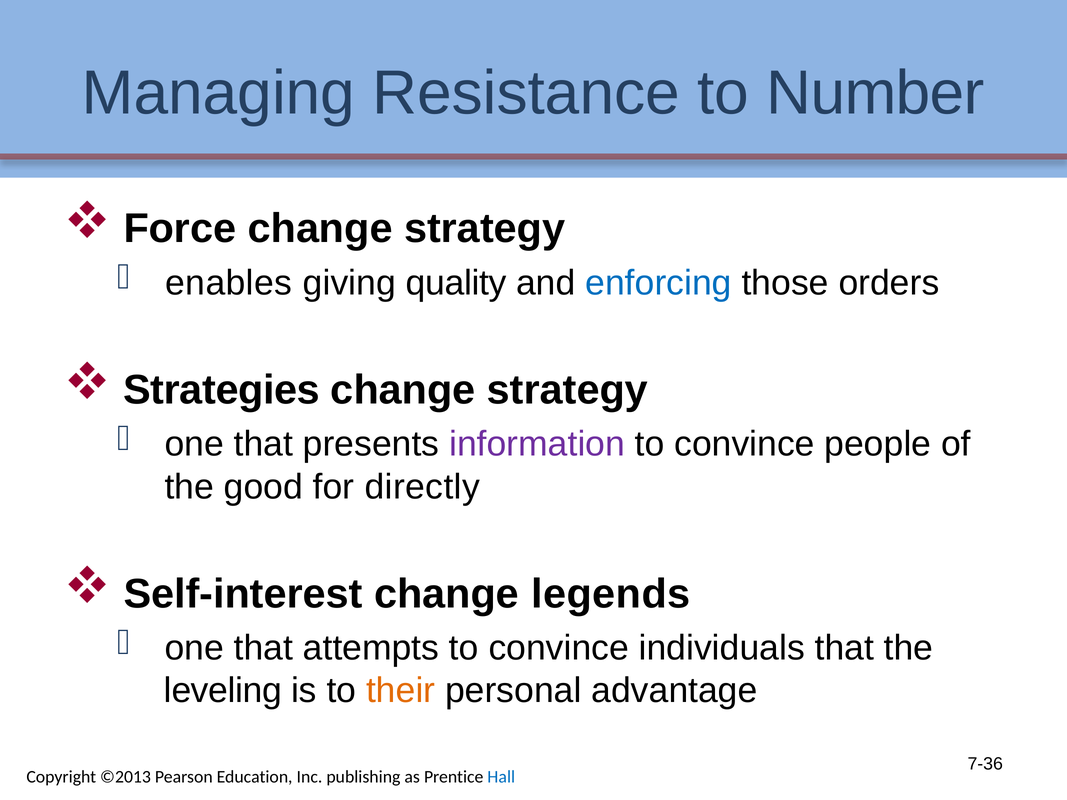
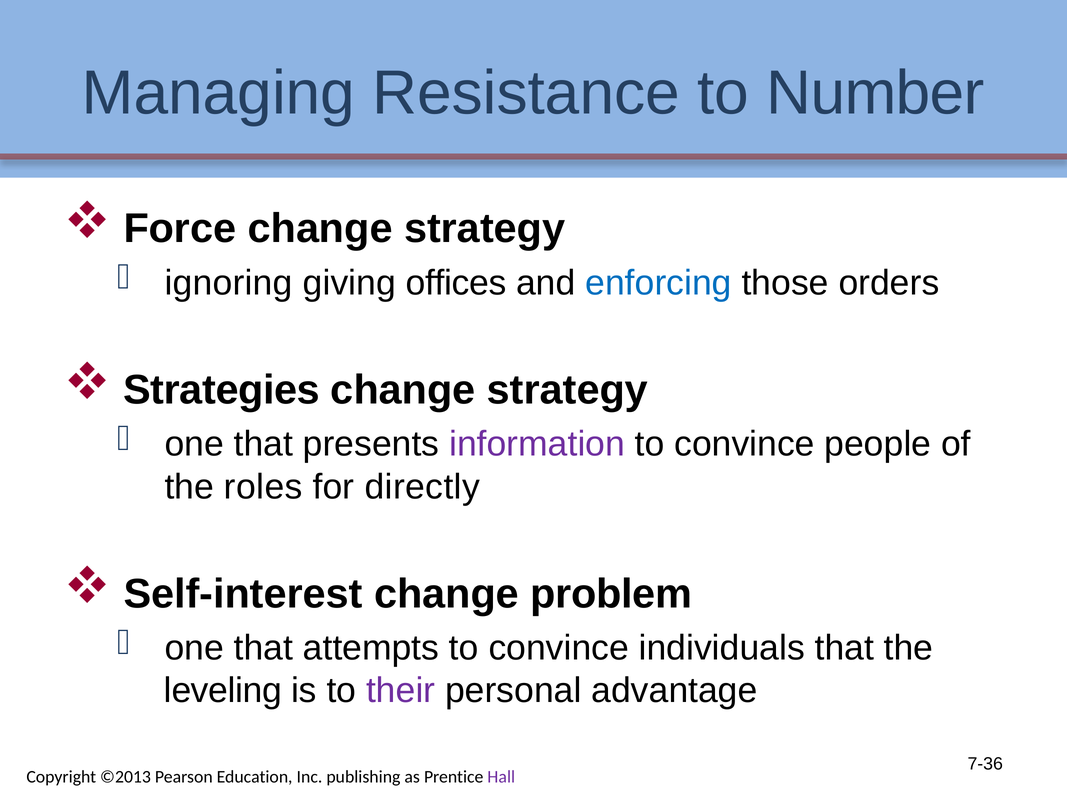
enables: enables -> ignoring
quality: quality -> offices
good: good -> roles
legends: legends -> problem
their colour: orange -> purple
Hall colour: blue -> purple
